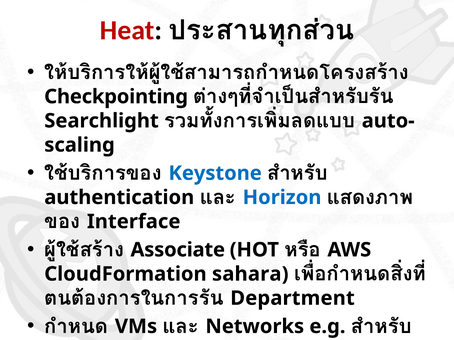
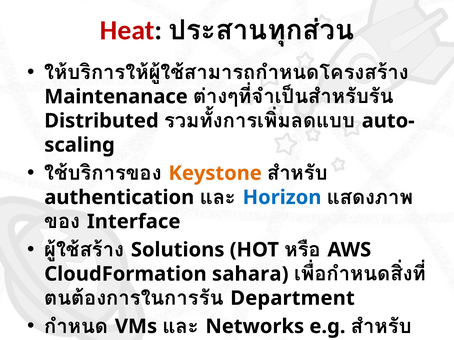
Checkpointing: Checkpointing -> Maintenanace
Searchlight: Searchlight -> Distributed
Keystone colour: blue -> orange
Associate: Associate -> Solutions
